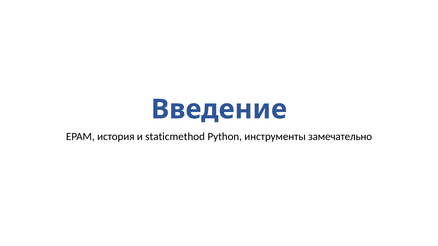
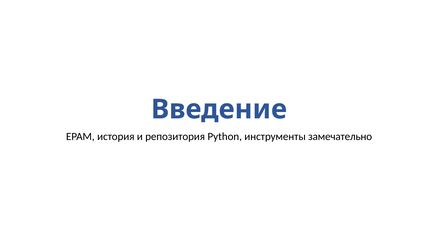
staticmethod: staticmethod -> репозитория
